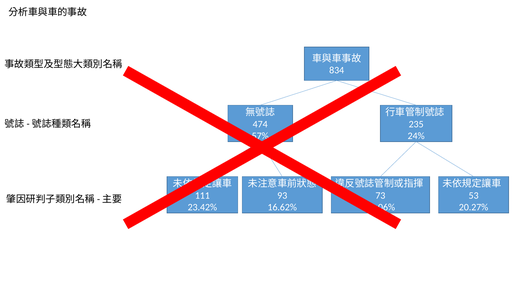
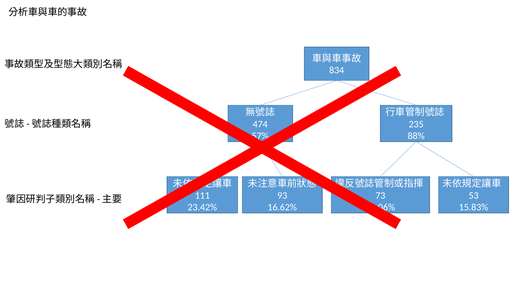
24%: 24% -> 88%
20.27%: 20.27% -> 15.83%
